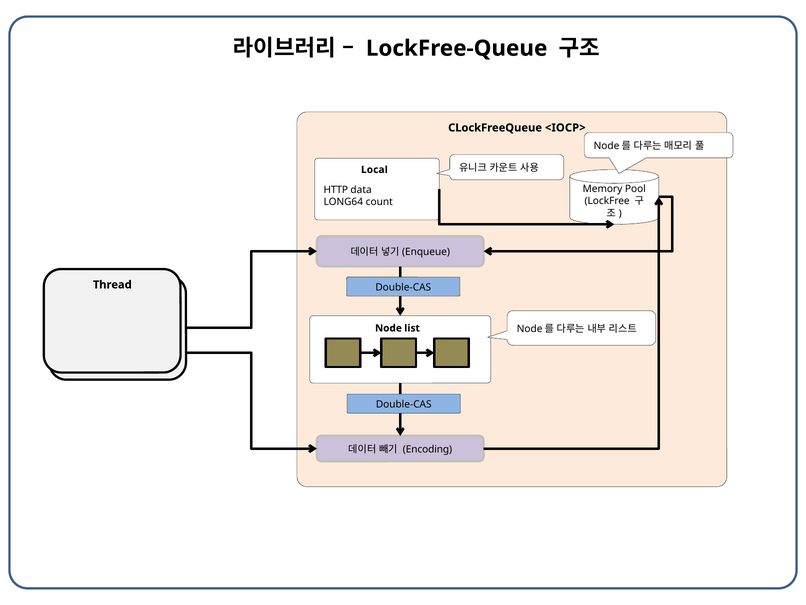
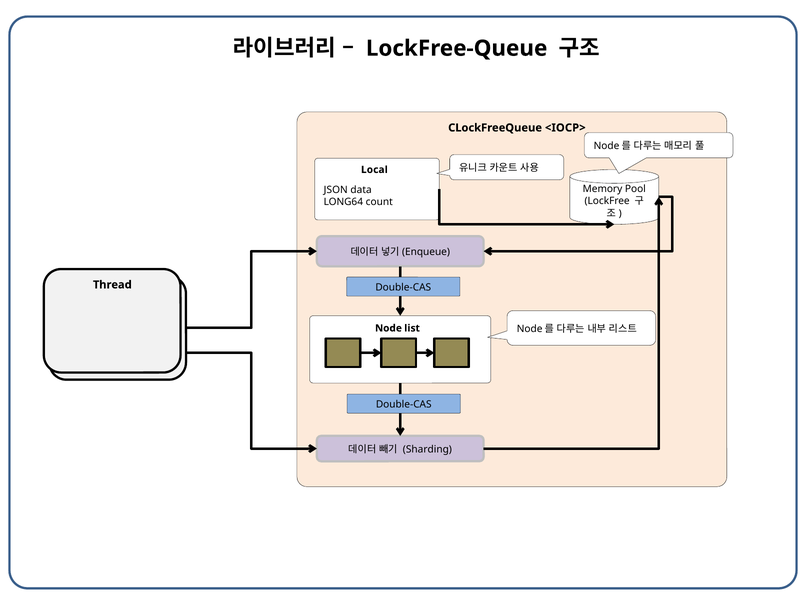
HTTP: HTTP -> JSON
Encoding: Encoding -> Sharding
